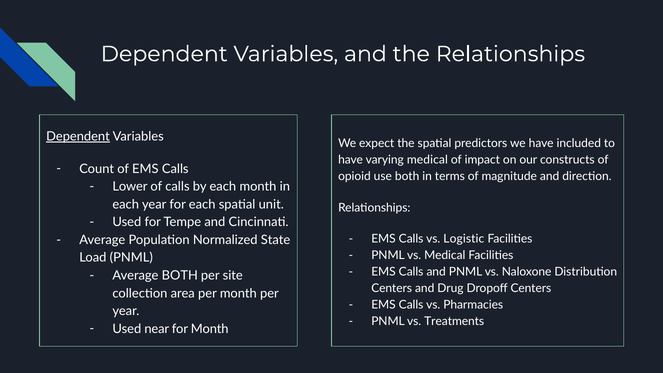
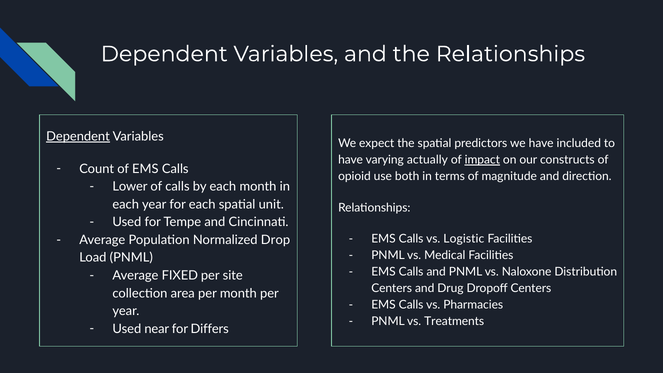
varying medical: medical -> actually
impact underline: none -> present
State: State -> Drop
Average BOTH: BOTH -> FIXED
for Month: Month -> Differs
